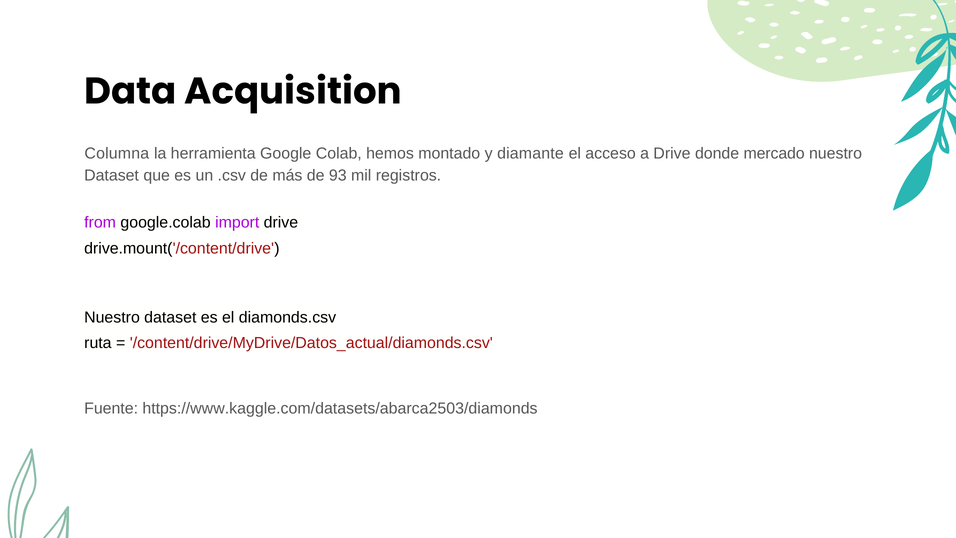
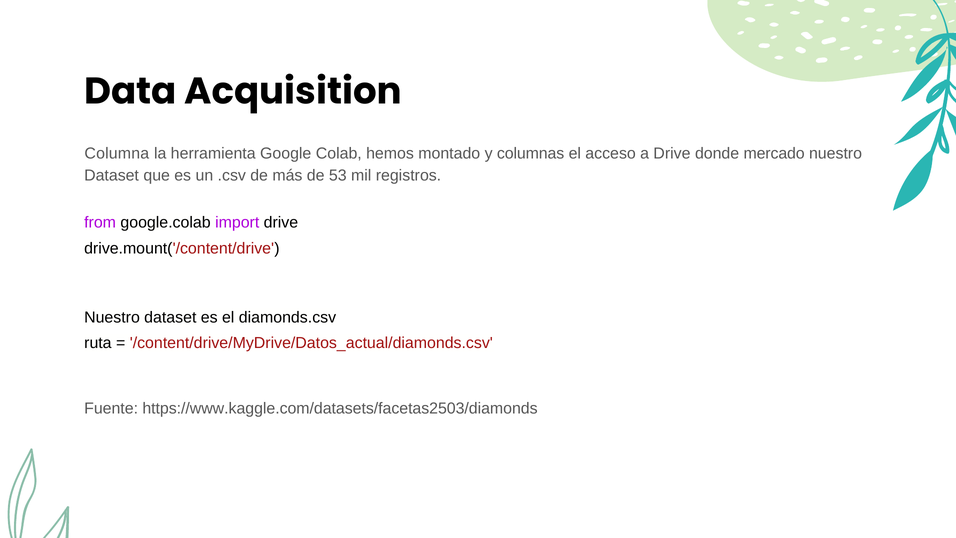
diamante: diamante -> columnas
93: 93 -> 53
https://www.kaggle.com/datasets/abarca2503/diamonds: https://www.kaggle.com/datasets/abarca2503/diamonds -> https://www.kaggle.com/datasets/facetas2503/diamonds
